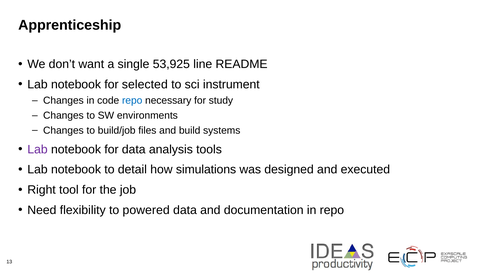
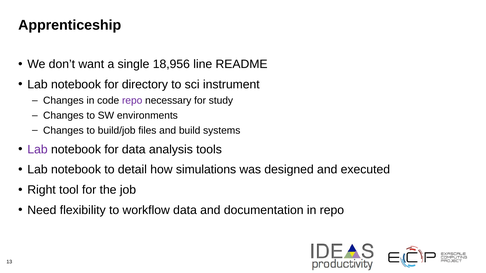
53,925: 53,925 -> 18,956
selected: selected -> directory
repo at (132, 101) colour: blue -> purple
powered: powered -> workflow
